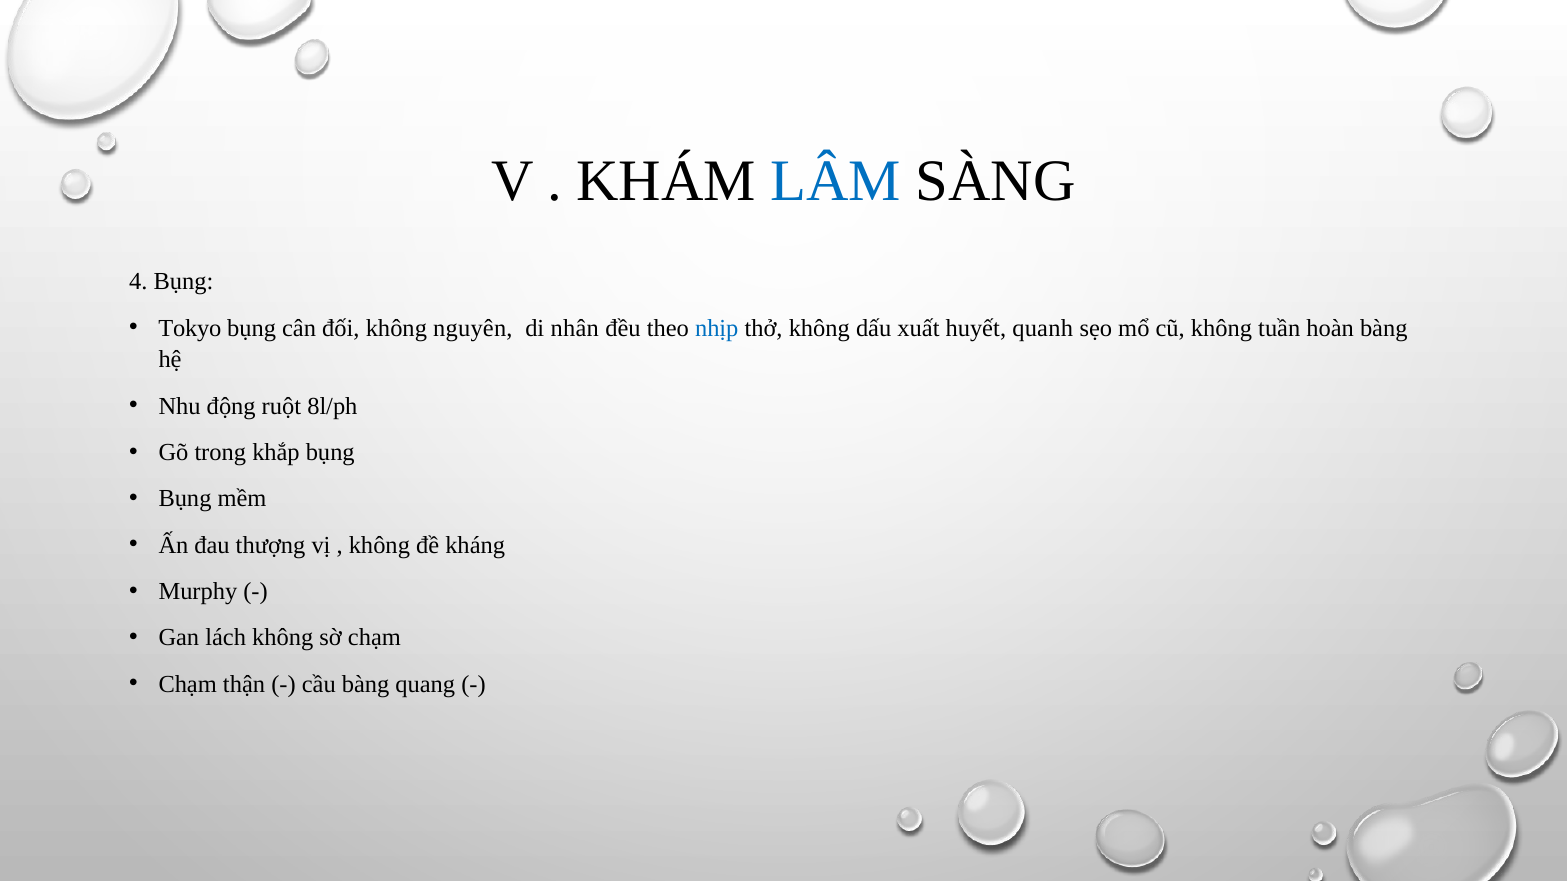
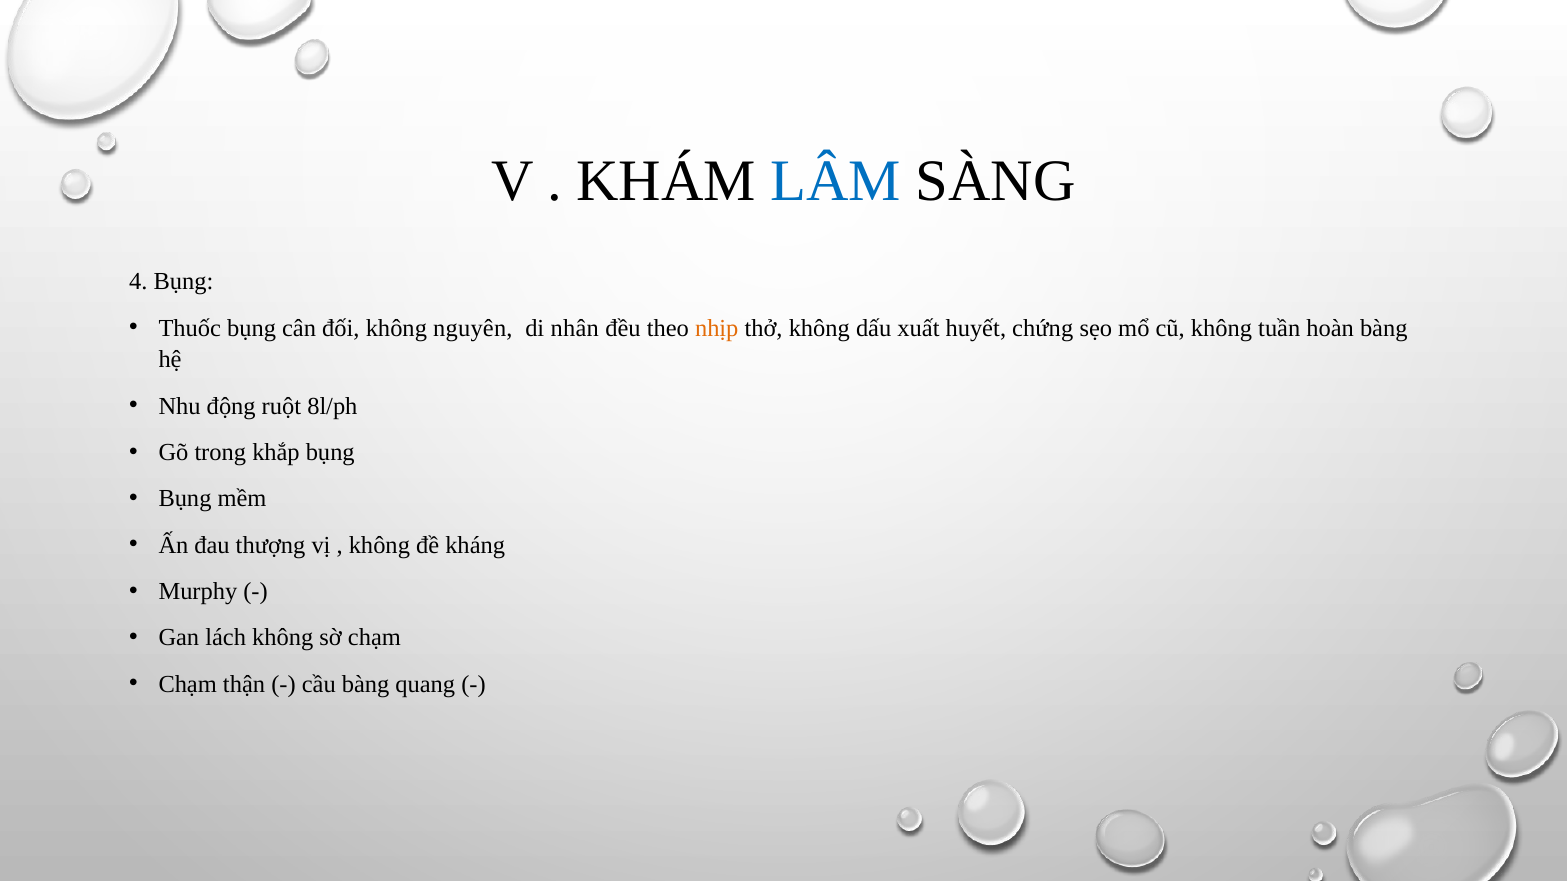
Tokyo: Tokyo -> Thuốc
nhịp colour: blue -> orange
quanh: quanh -> chứng
